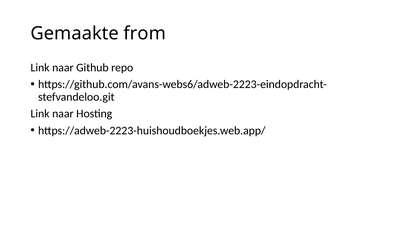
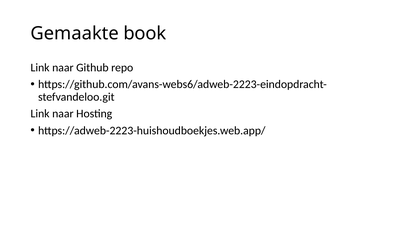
from: from -> book
